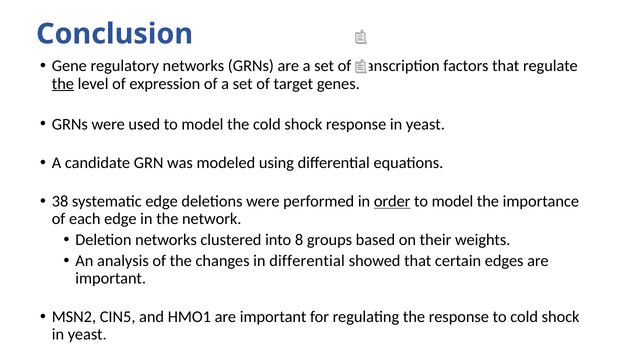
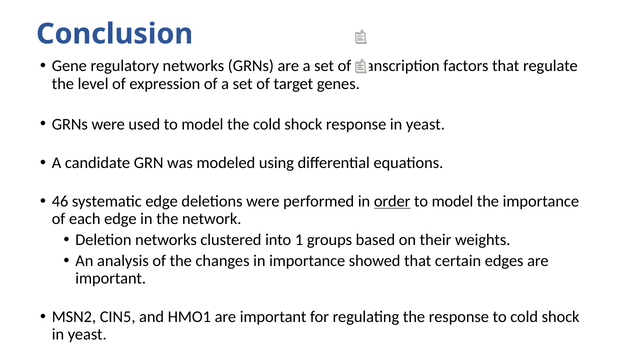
the at (63, 84) underline: present -> none
38: 38 -> 46
8: 8 -> 1
in differential: differential -> importance
